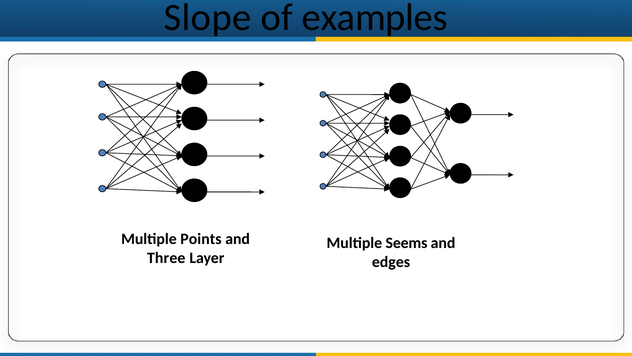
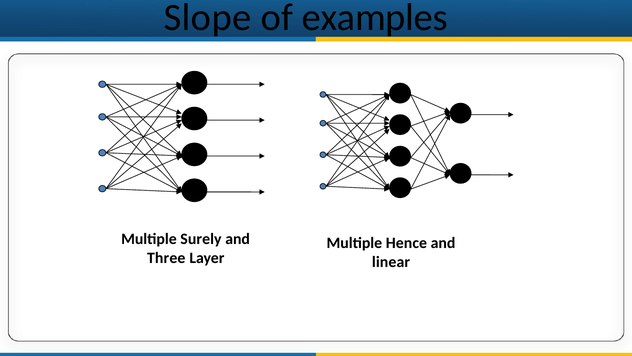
Points: Points -> Surely
Seems: Seems -> Hence
edges: edges -> linear
